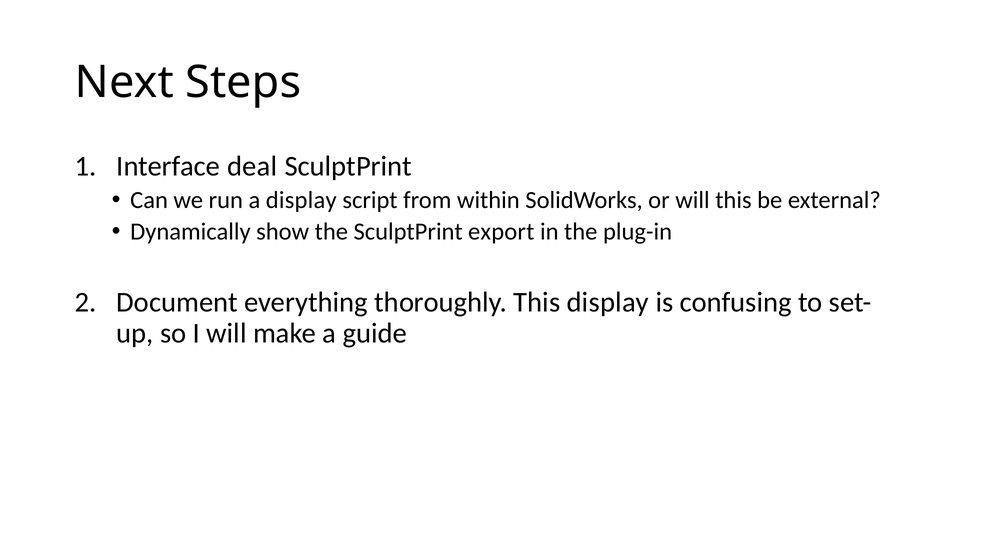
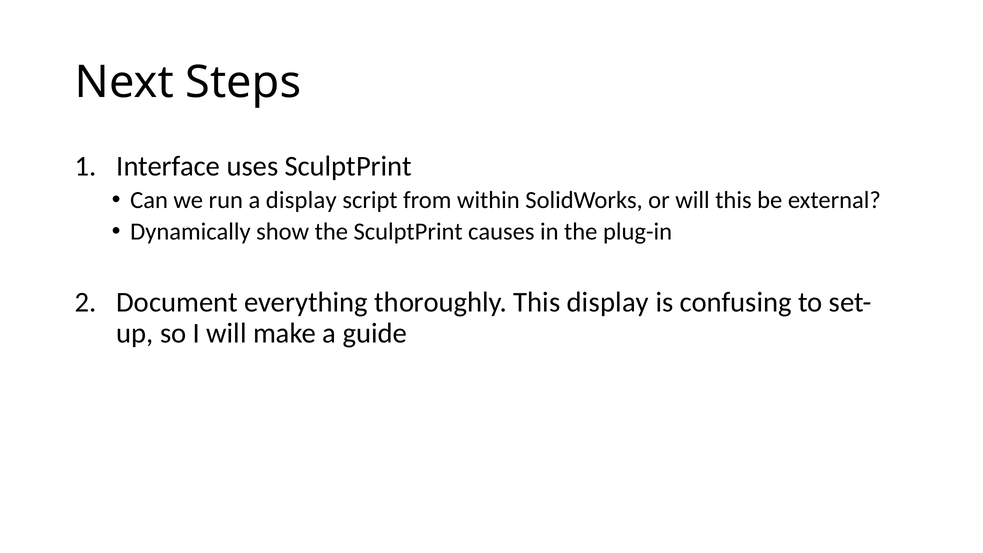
deal: deal -> uses
export: export -> causes
